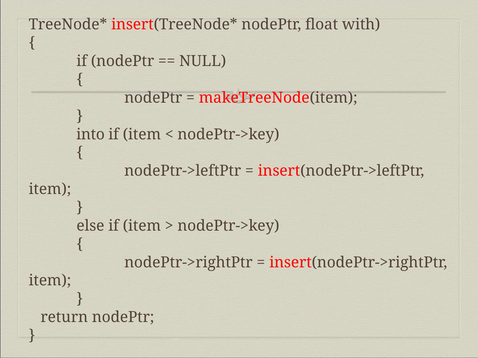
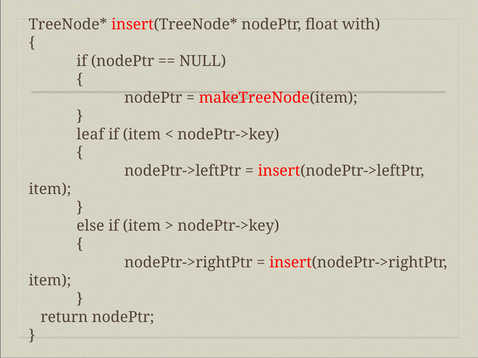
into: into -> leaf
